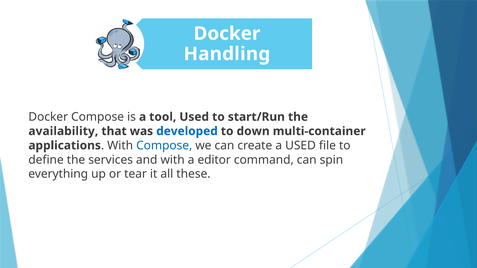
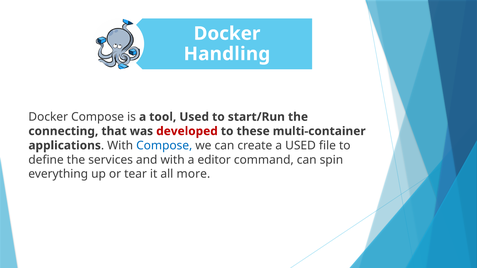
availability: availability -> connecting
developed colour: blue -> red
down: down -> these
these: these -> more
